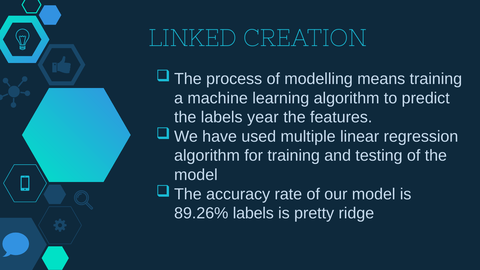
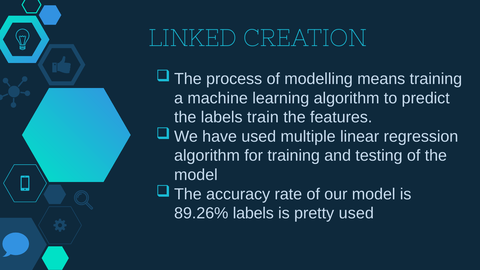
year: year -> train
pretty ridge: ridge -> used
